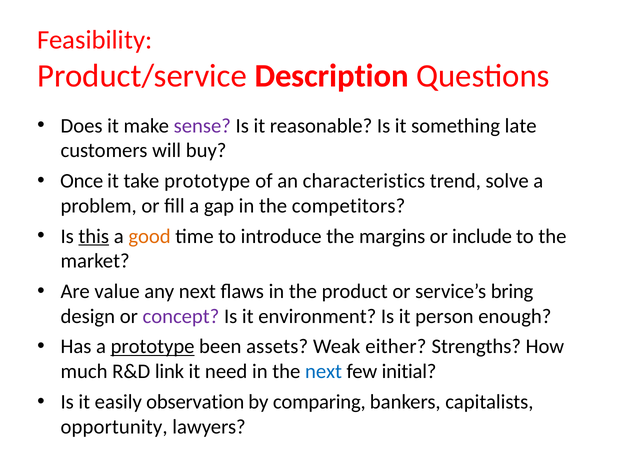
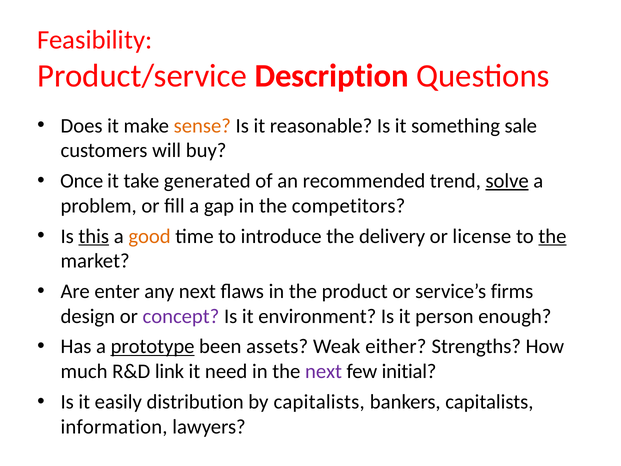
sense colour: purple -> orange
late: late -> sale
take prototype: prototype -> generated
characteristics: characteristics -> recommended
solve underline: none -> present
margins: margins -> delivery
include: include -> license
the at (552, 236) underline: none -> present
value: value -> enter
bring: bring -> firms
next at (324, 371) colour: blue -> purple
observation: observation -> distribution
by comparing: comparing -> capitalists
opportunity: opportunity -> information
